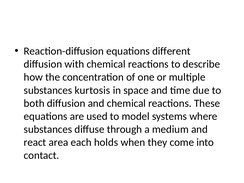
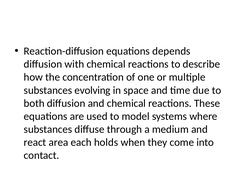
different: different -> depends
kurtosis: kurtosis -> evolving
